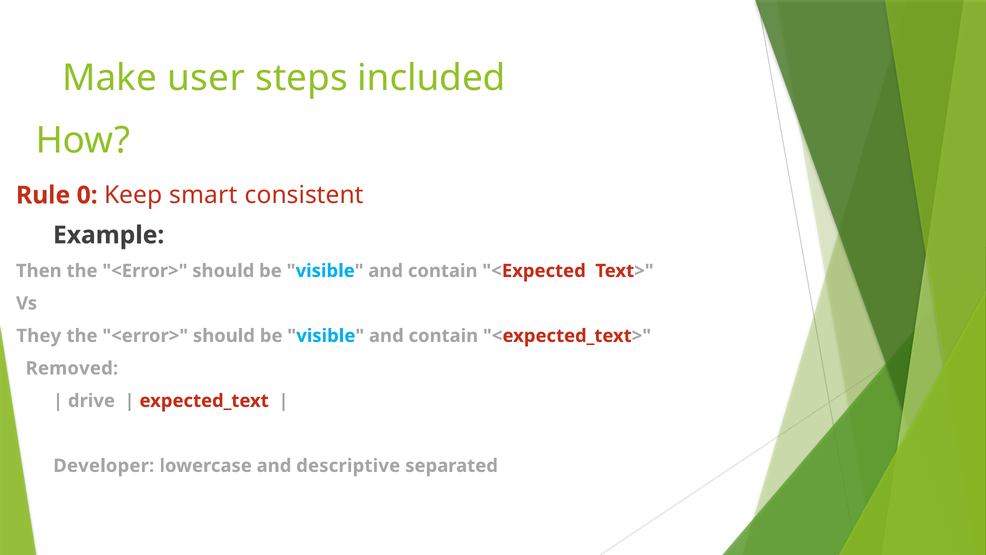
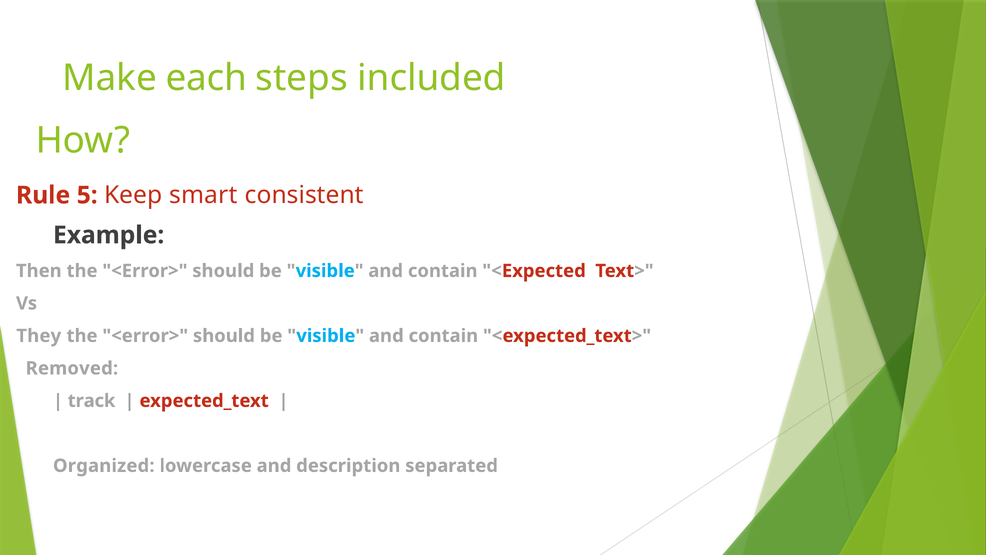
user: user -> each
0: 0 -> 5
drive: drive -> track
Developer: Developer -> Organized
descriptive: descriptive -> description
